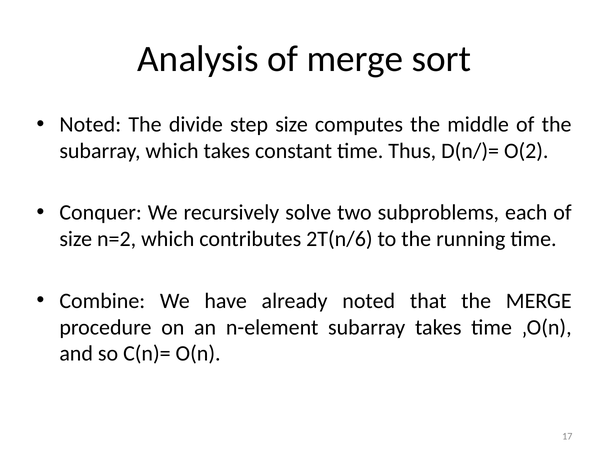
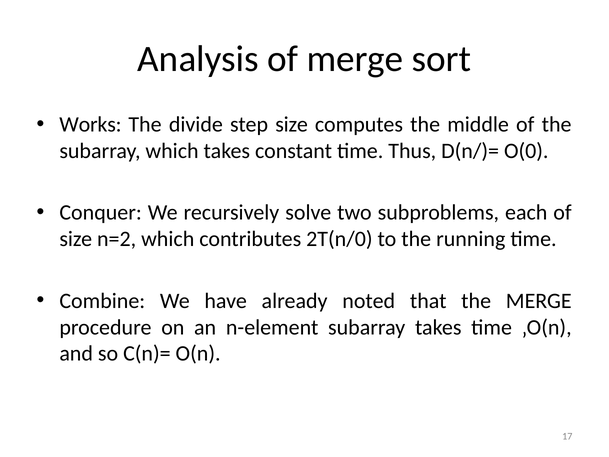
Noted at (90, 124): Noted -> Works
O(2: O(2 -> O(0
2T(n/6: 2T(n/6 -> 2T(n/0
